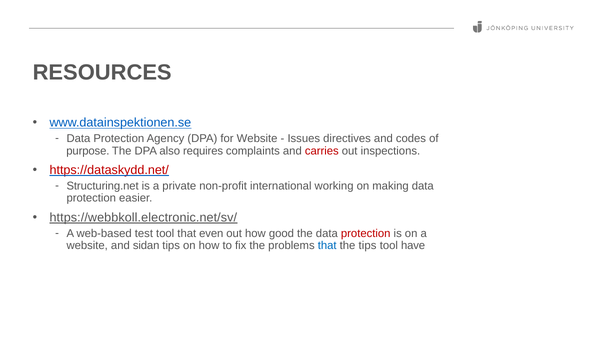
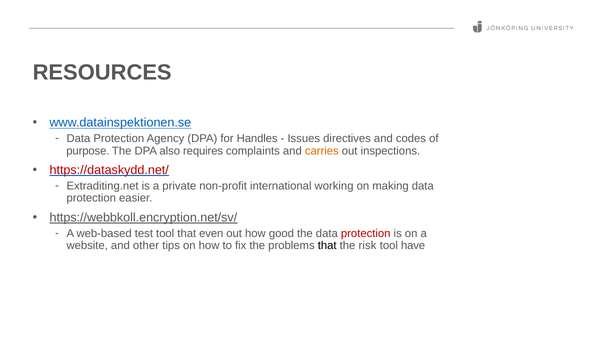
for Website: Website -> Handles
carries colour: red -> orange
Structuring.net: Structuring.net -> Extraditing.net
https://webbkoll.electronic.net/sv/: https://webbkoll.electronic.net/sv/ -> https://webbkoll.encryption.net/sv/
sidan: sidan -> other
that at (327, 245) colour: blue -> black
the tips: tips -> risk
